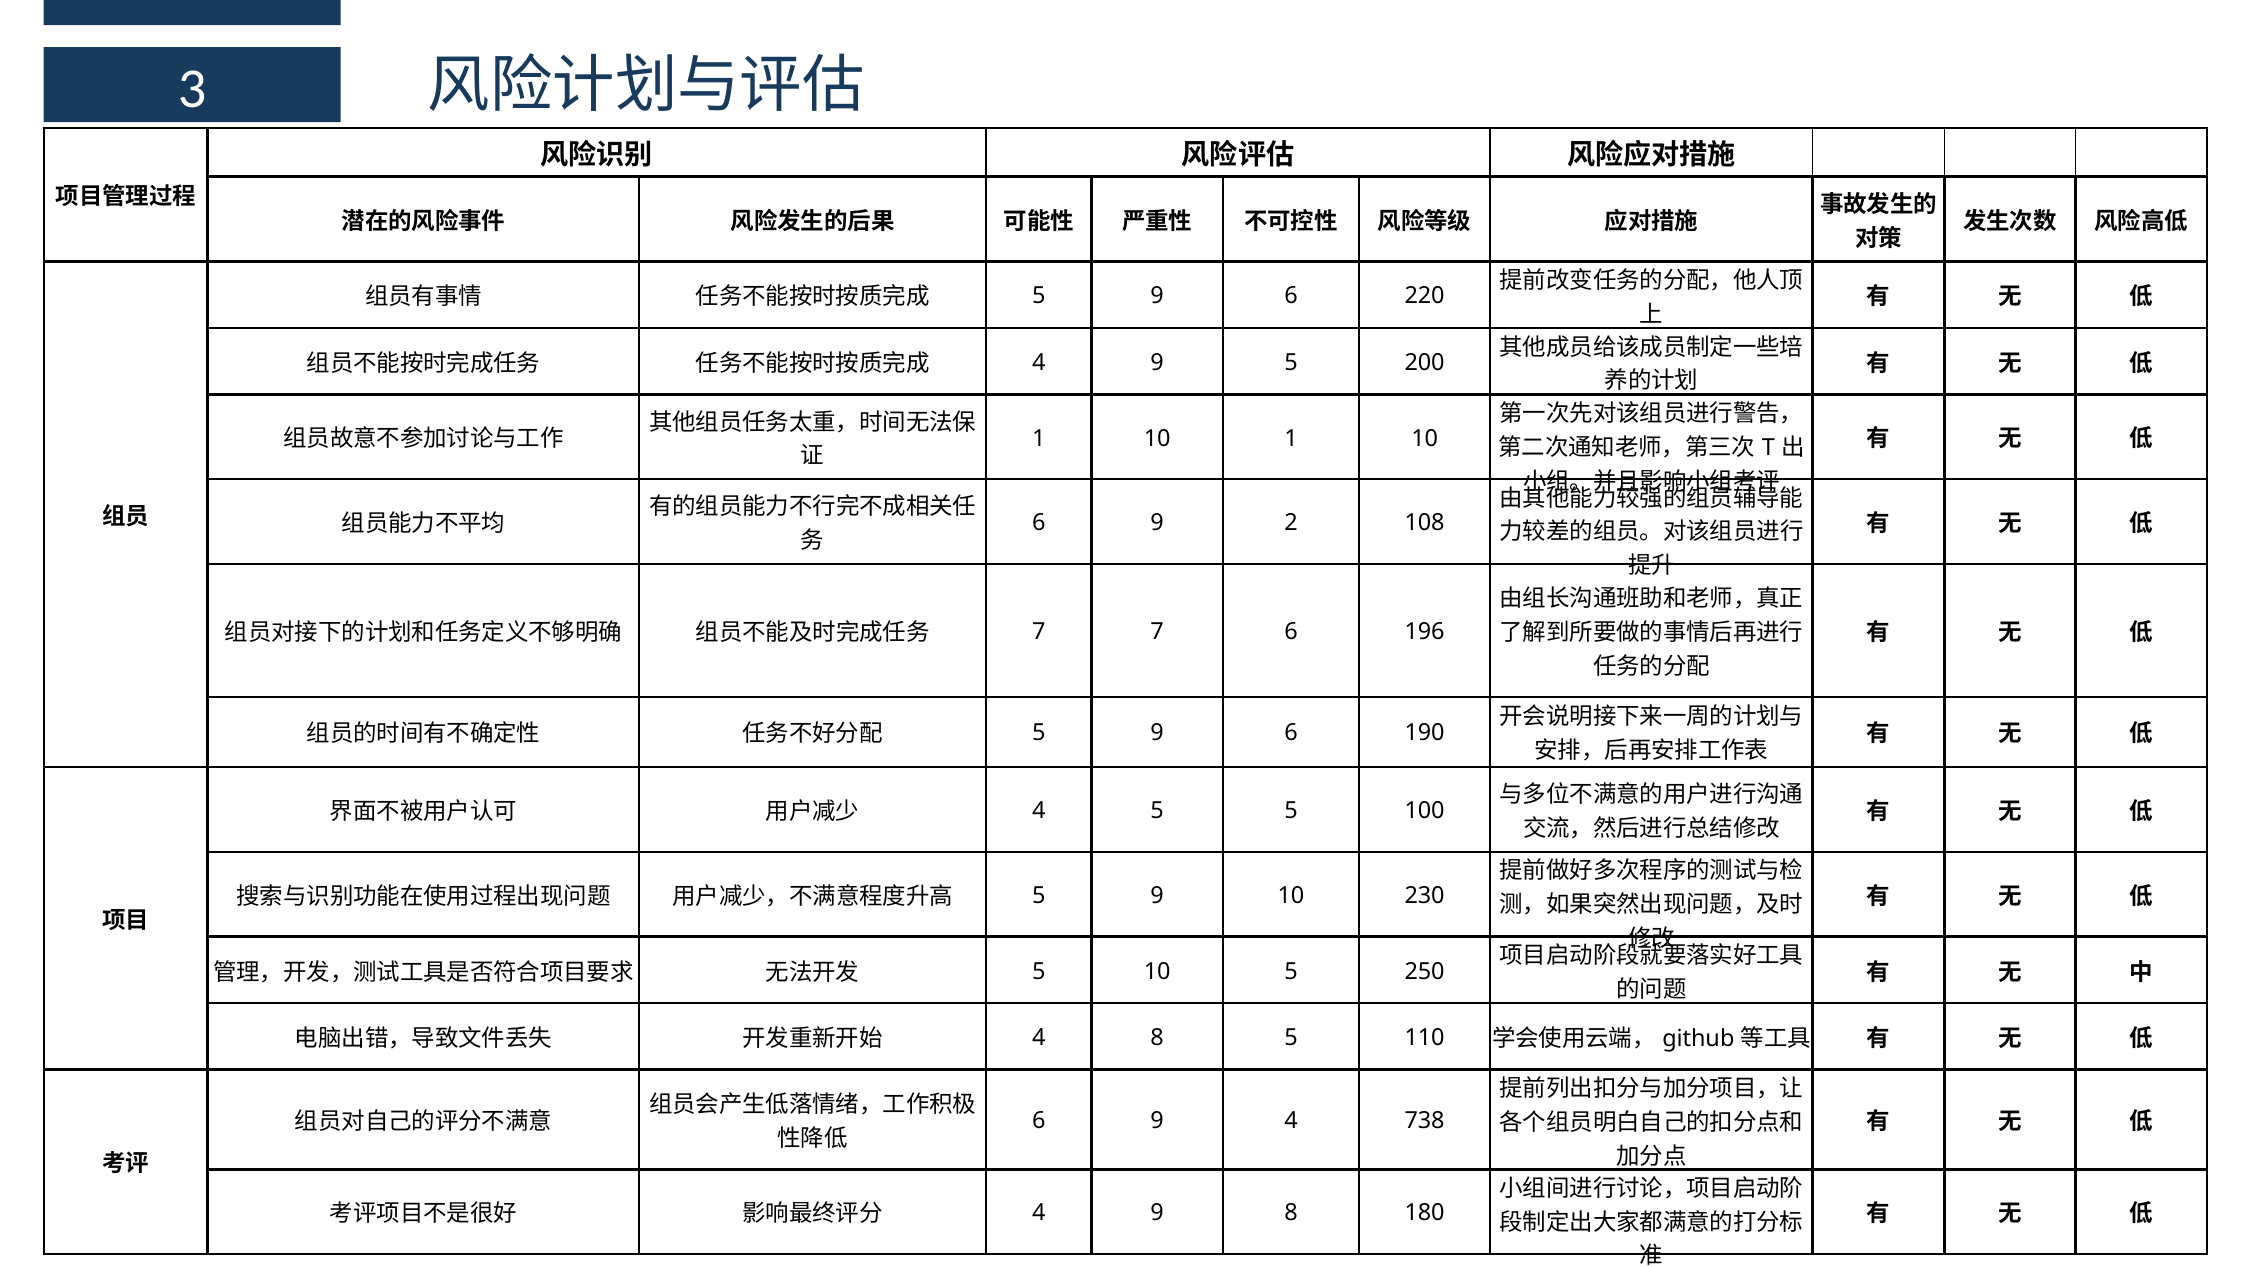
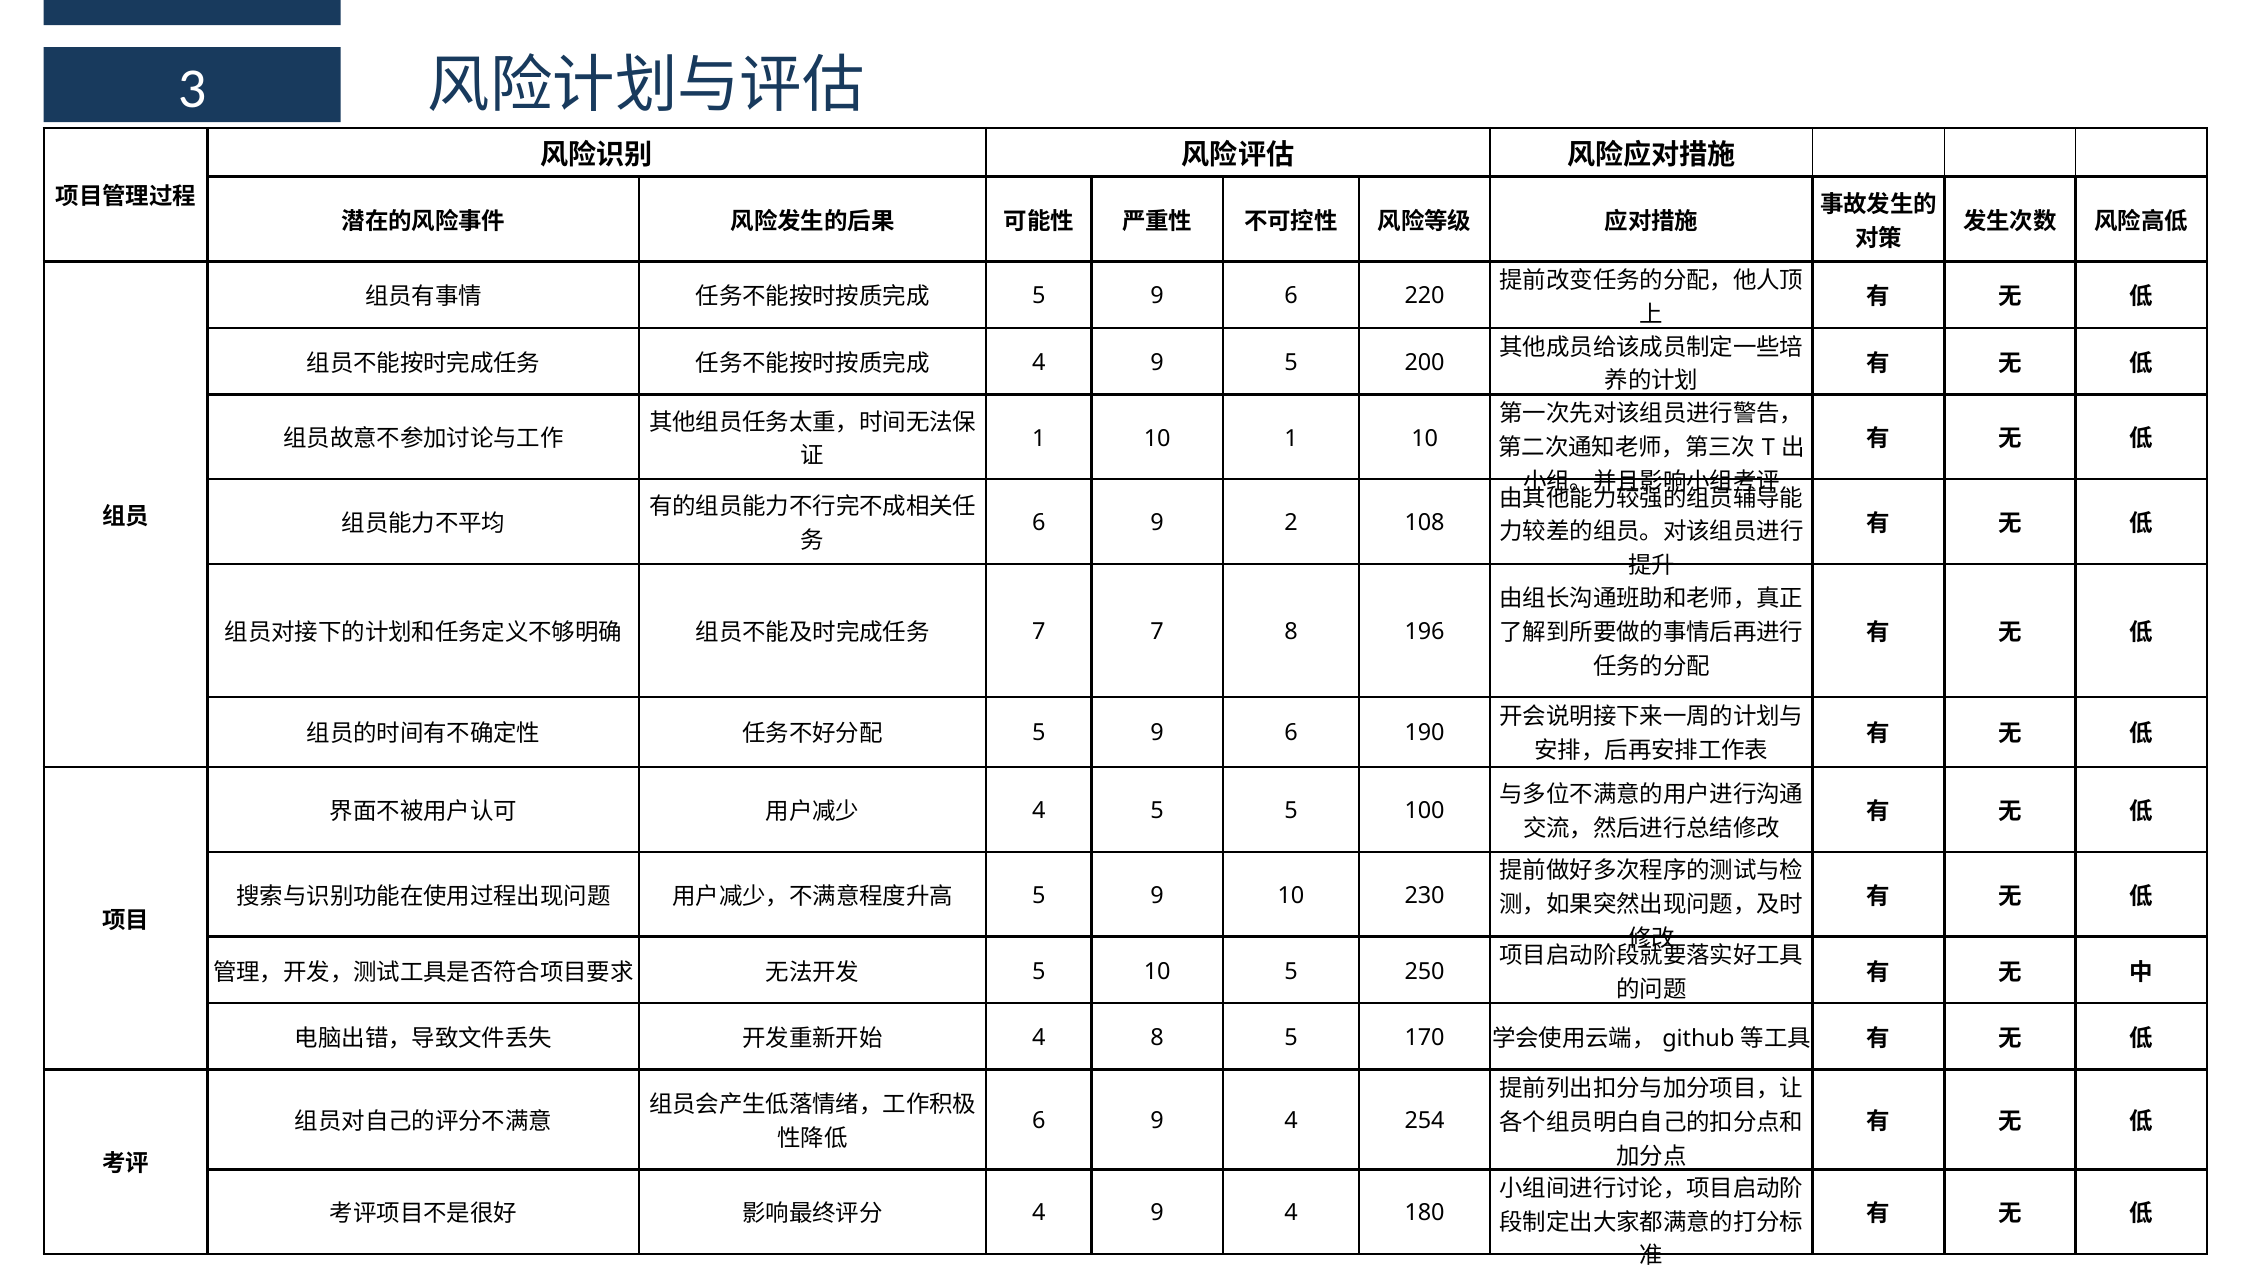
7 6: 6 -> 8
110: 110 -> 170
738: 738 -> 254
4 9 8: 8 -> 4
